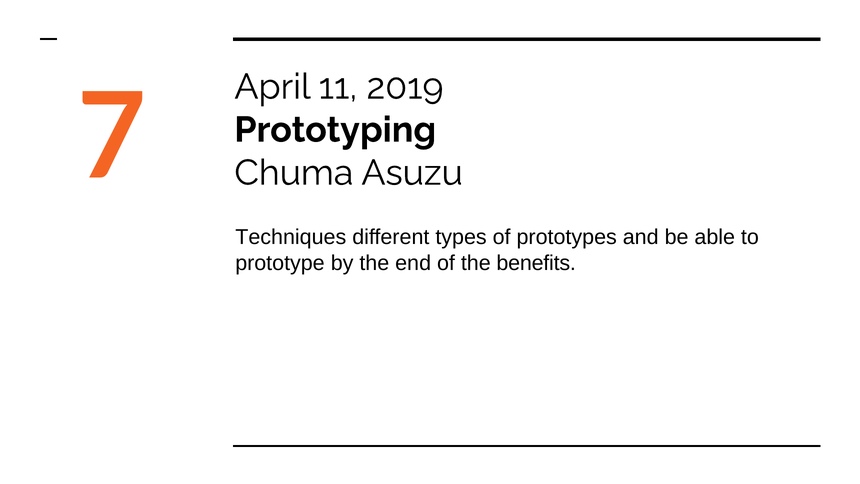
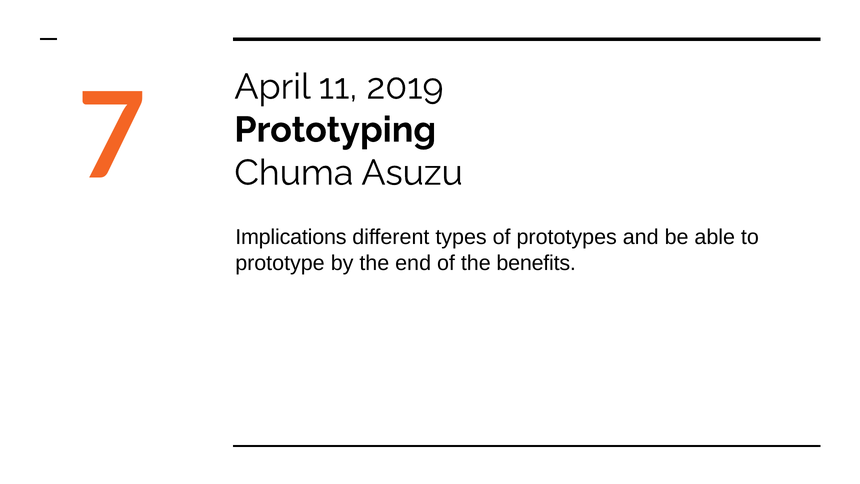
Techniques: Techniques -> Implications
